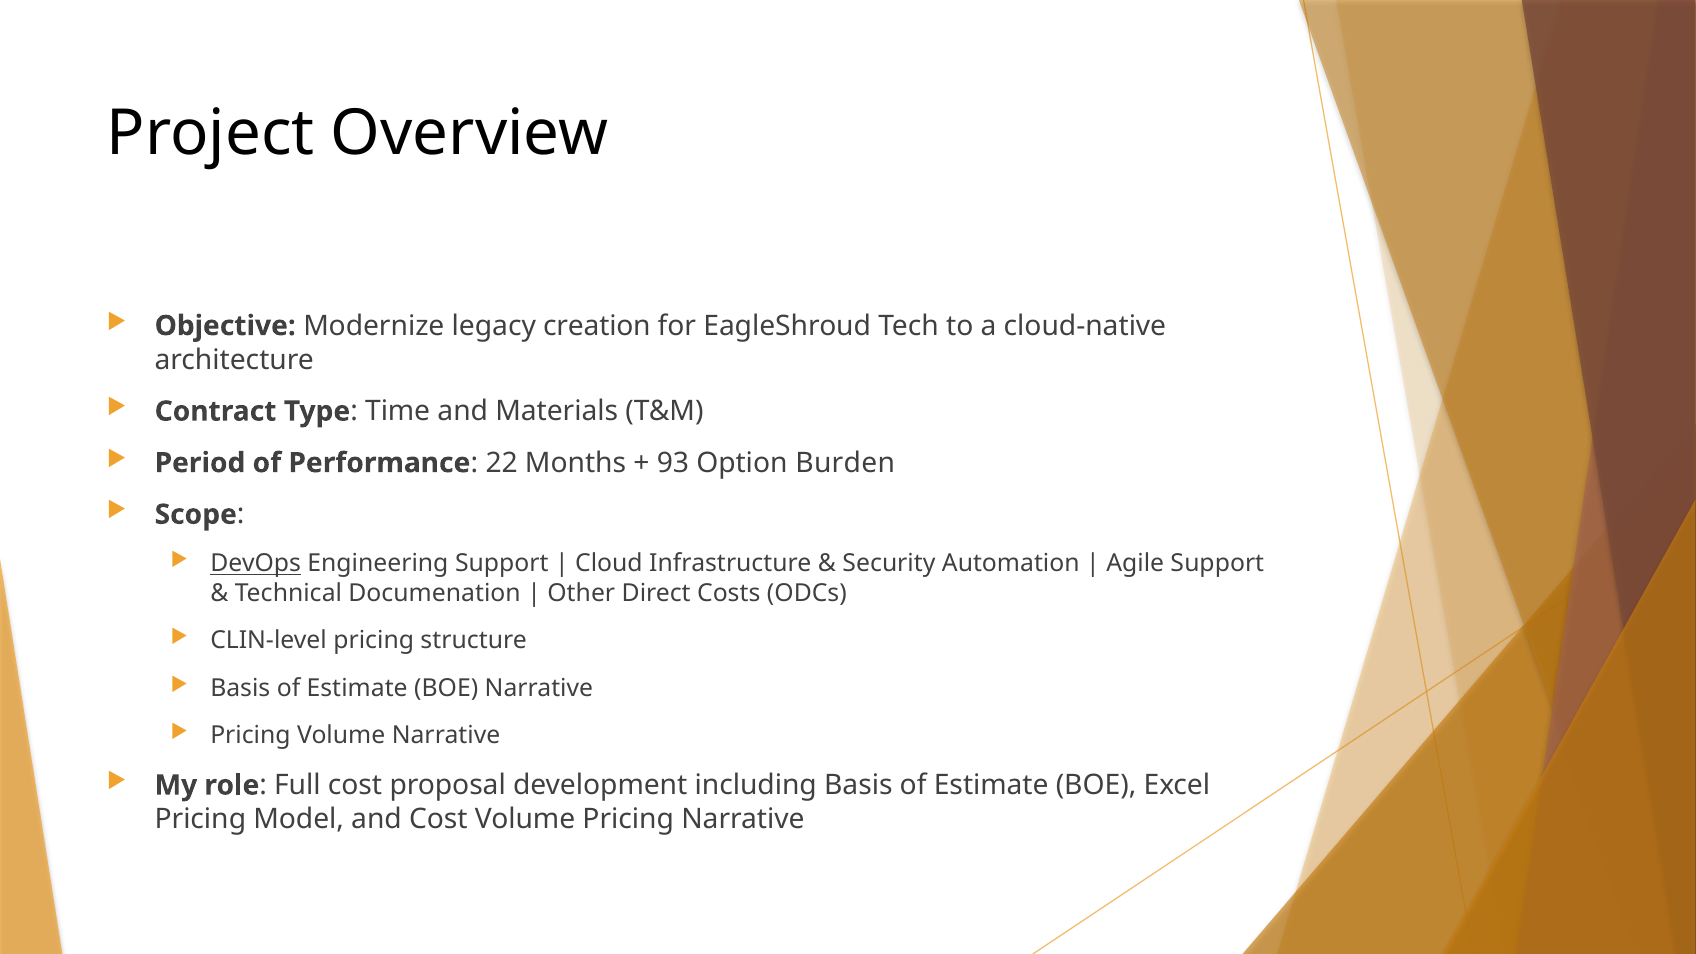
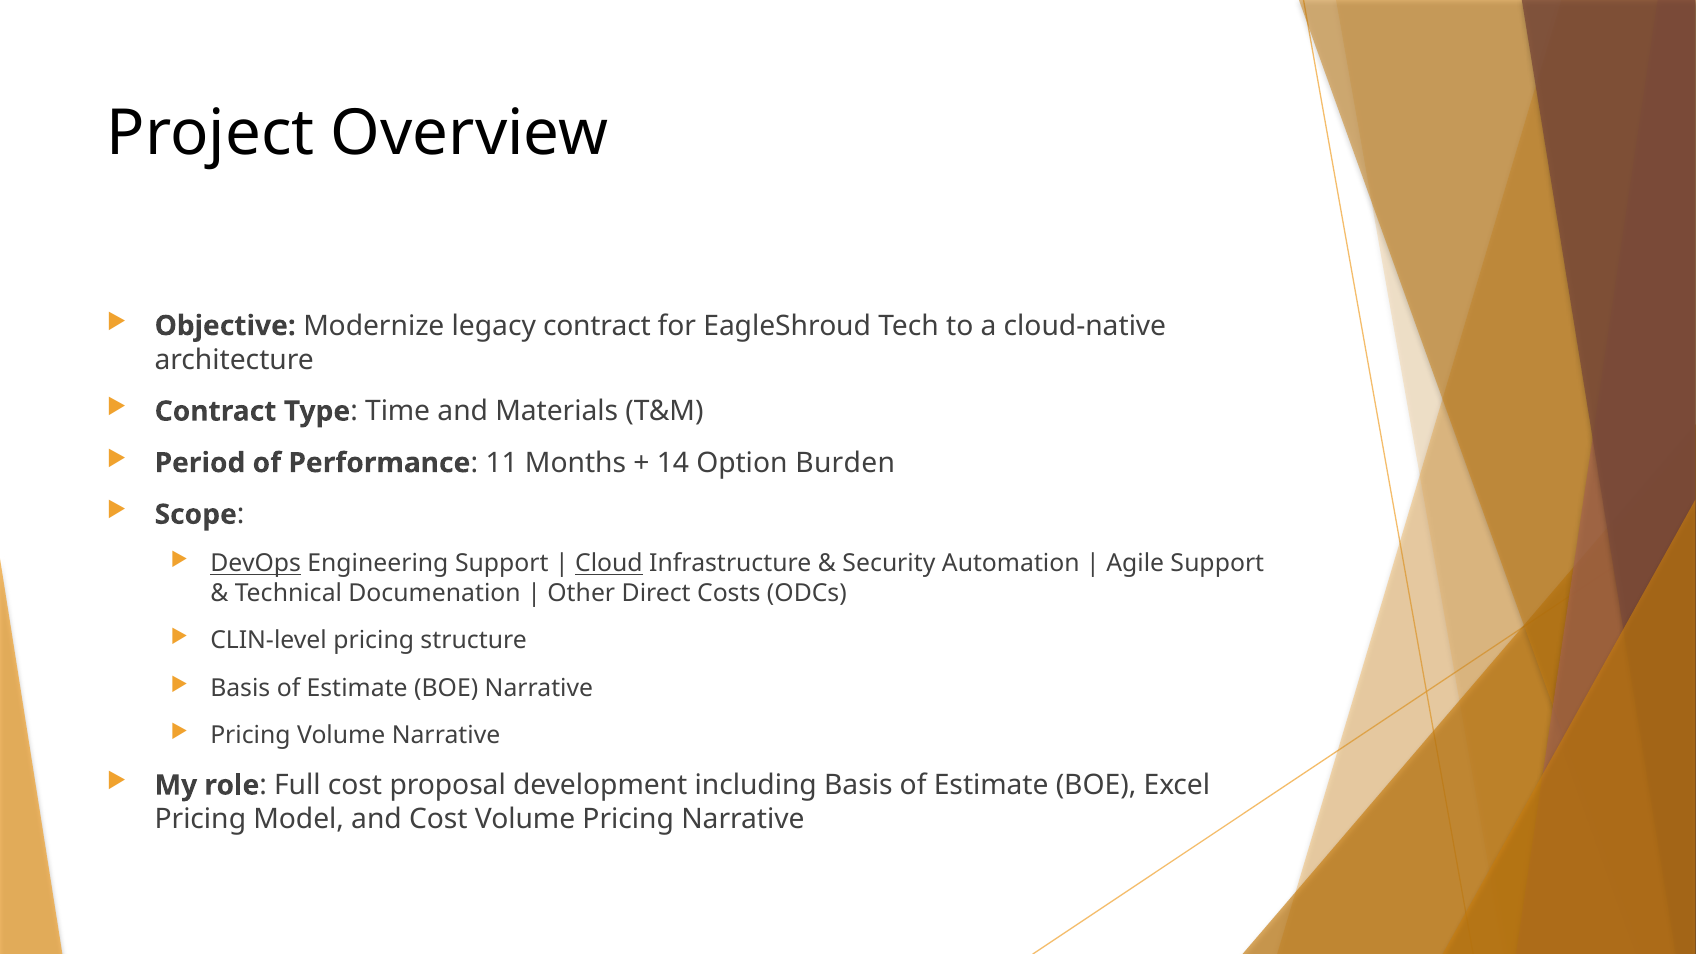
legacy creation: creation -> contract
22: 22 -> 11
93: 93 -> 14
Cloud underline: none -> present
